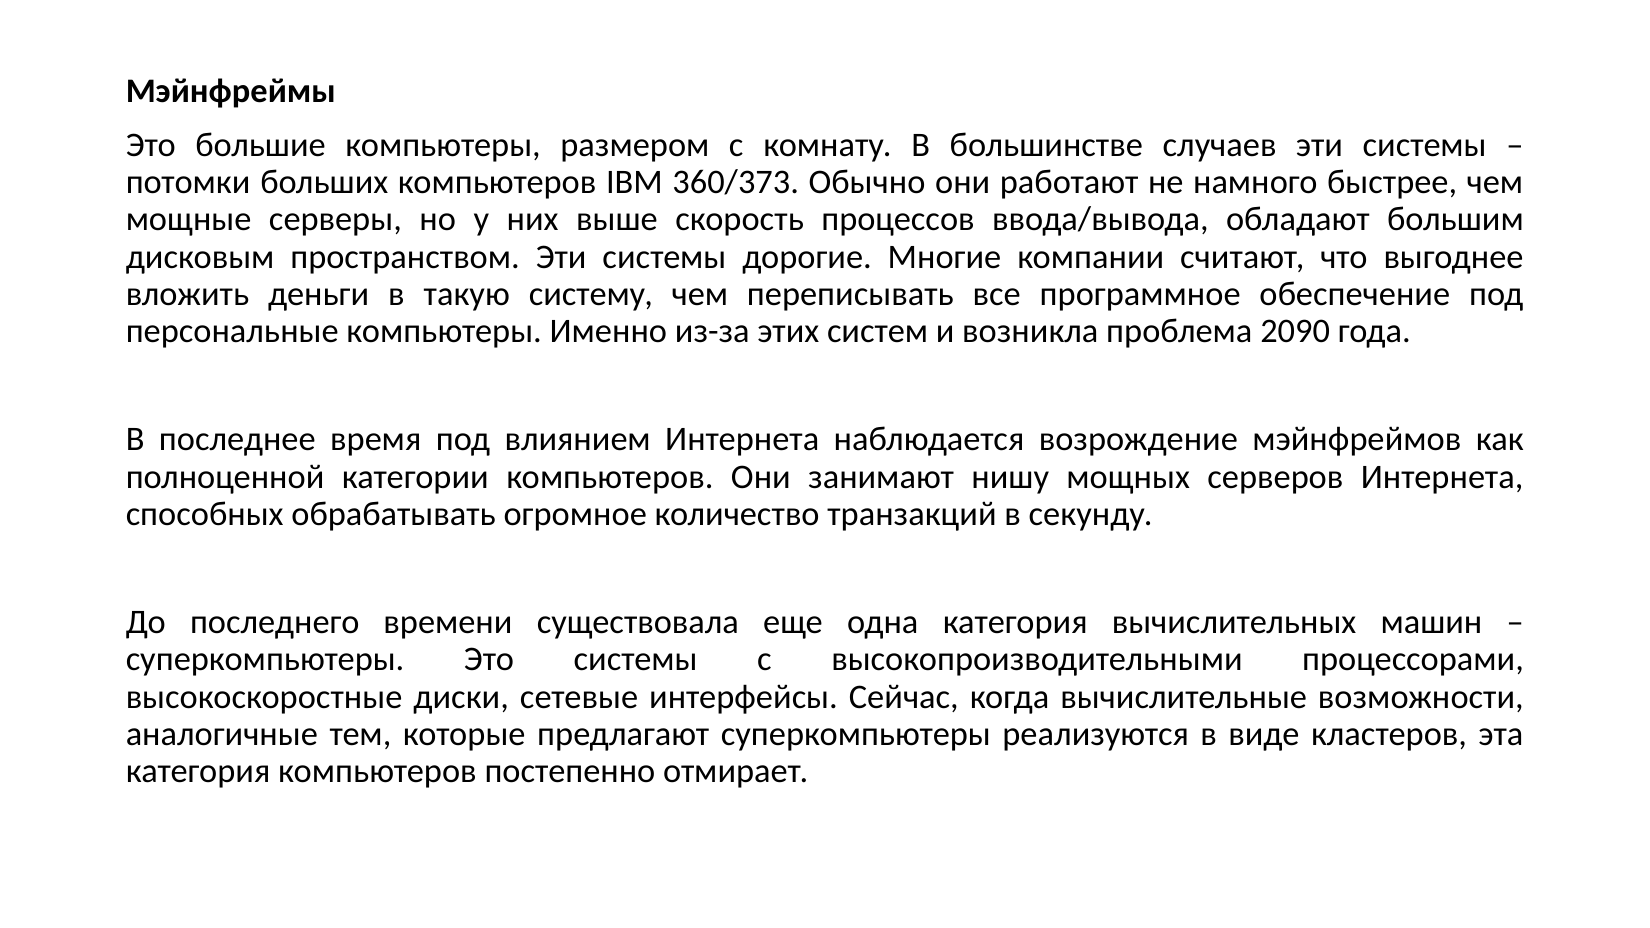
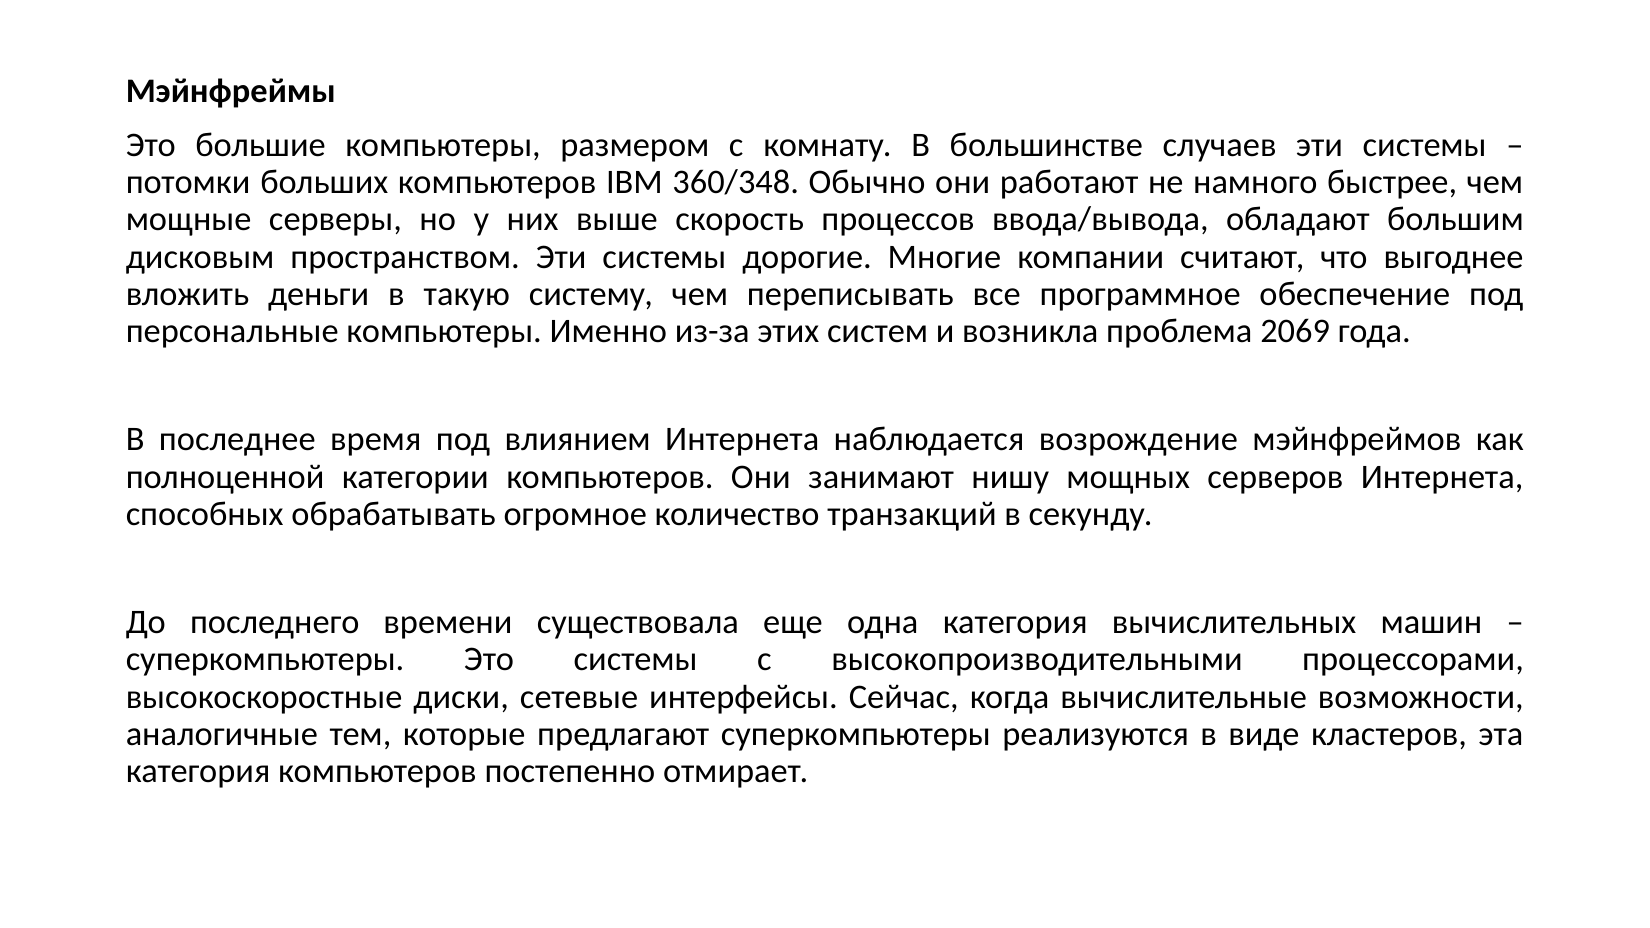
360/373: 360/373 -> 360/348
2090: 2090 -> 2069
